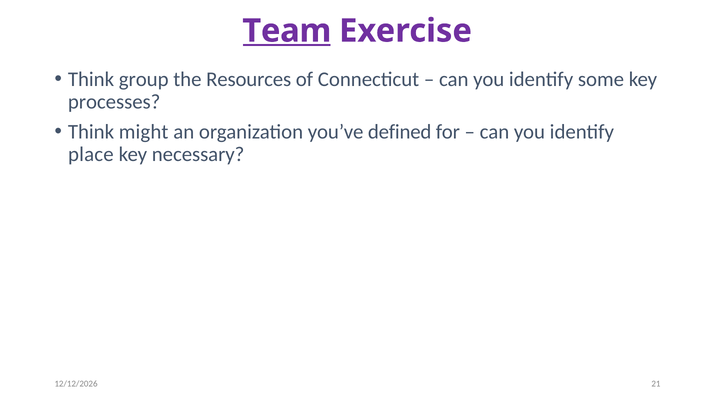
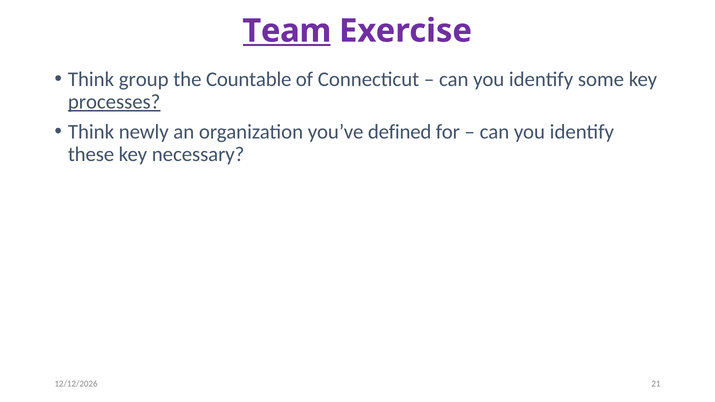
Resources: Resources -> Countable
processes underline: none -> present
might: might -> newly
place: place -> these
